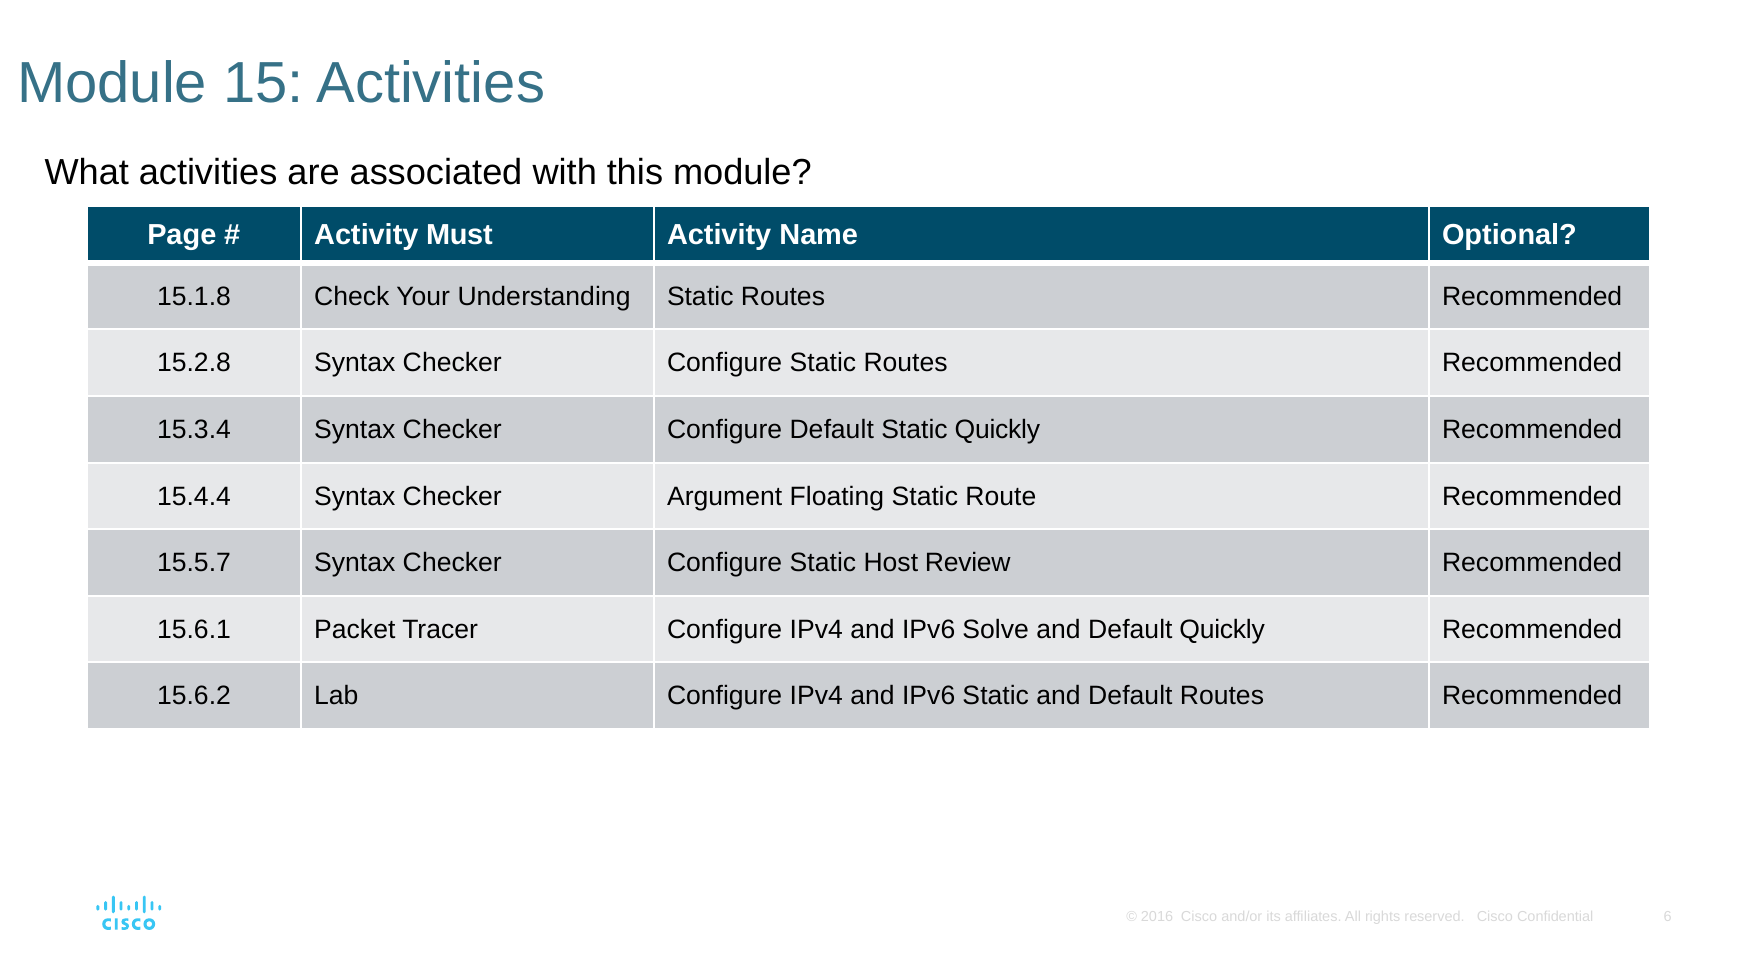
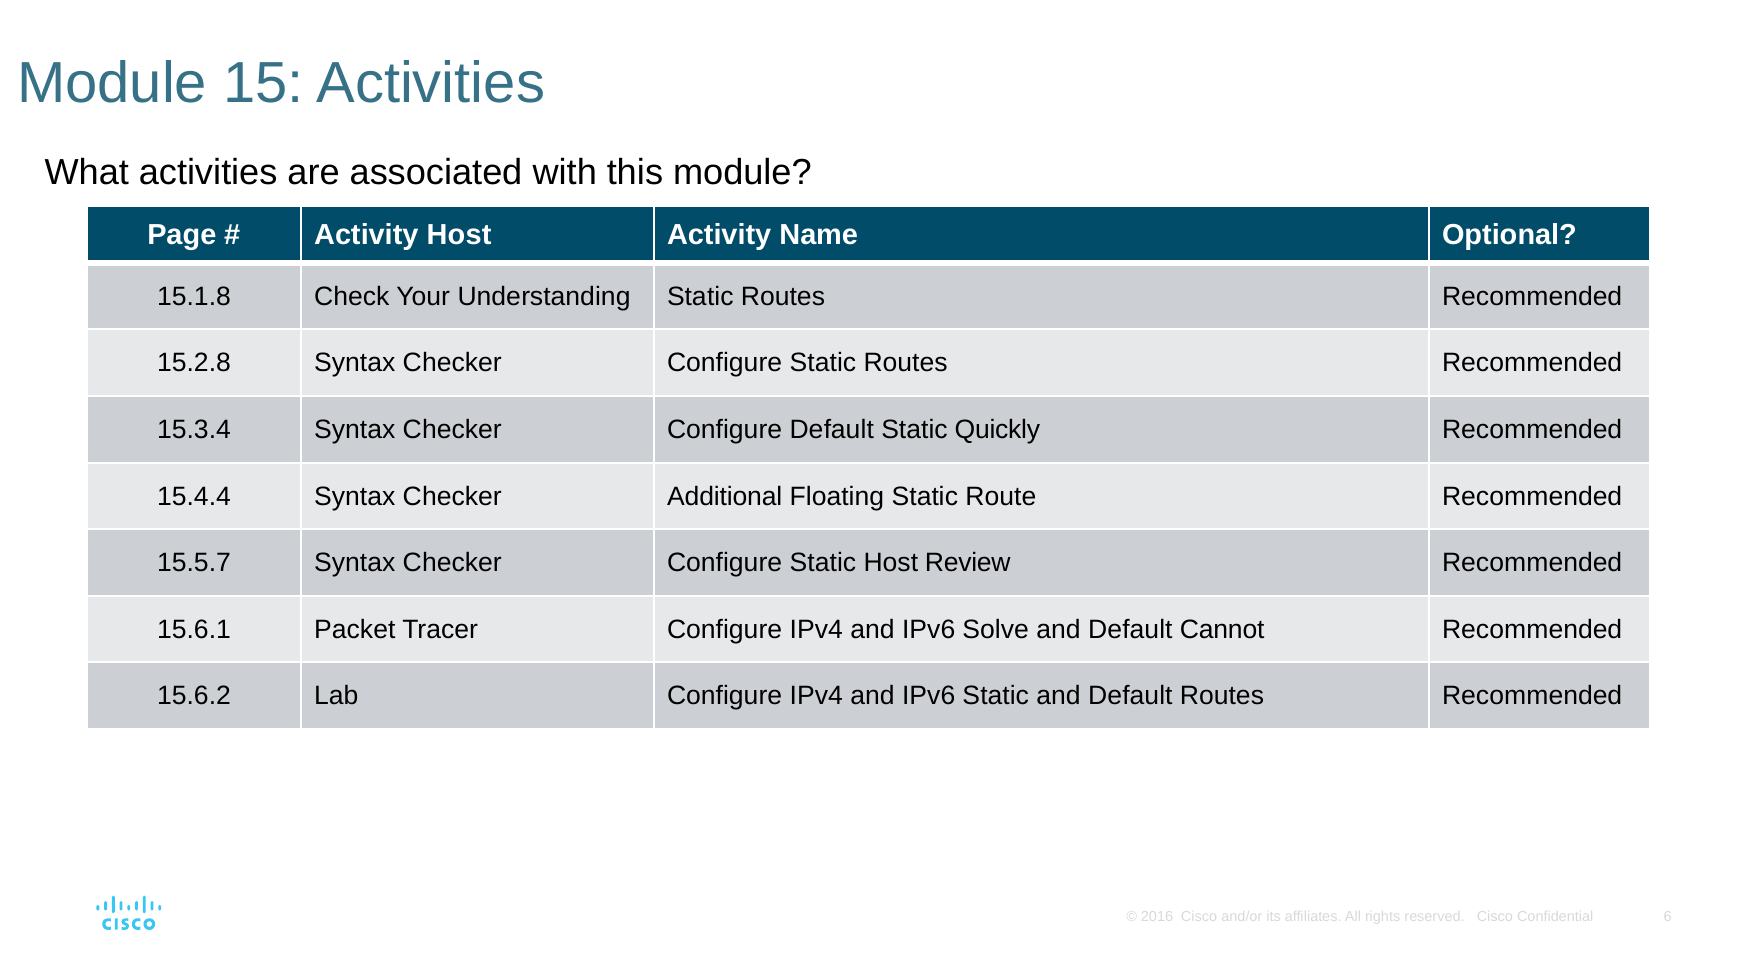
Activity Must: Must -> Host
Argument: Argument -> Additional
Default Quickly: Quickly -> Cannot
